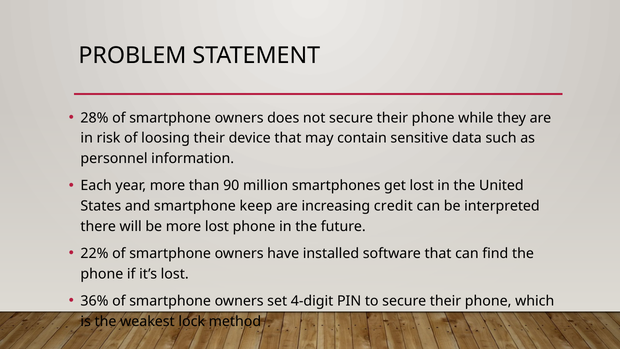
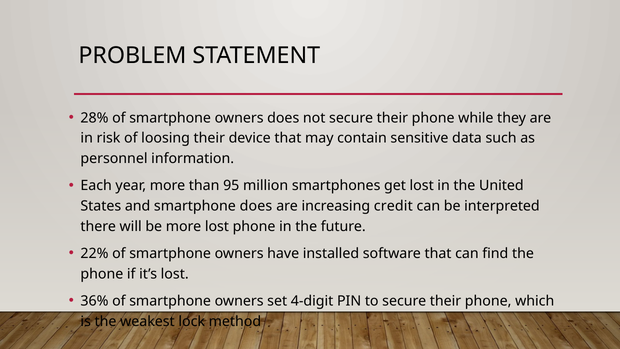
90: 90 -> 95
smartphone keep: keep -> does
